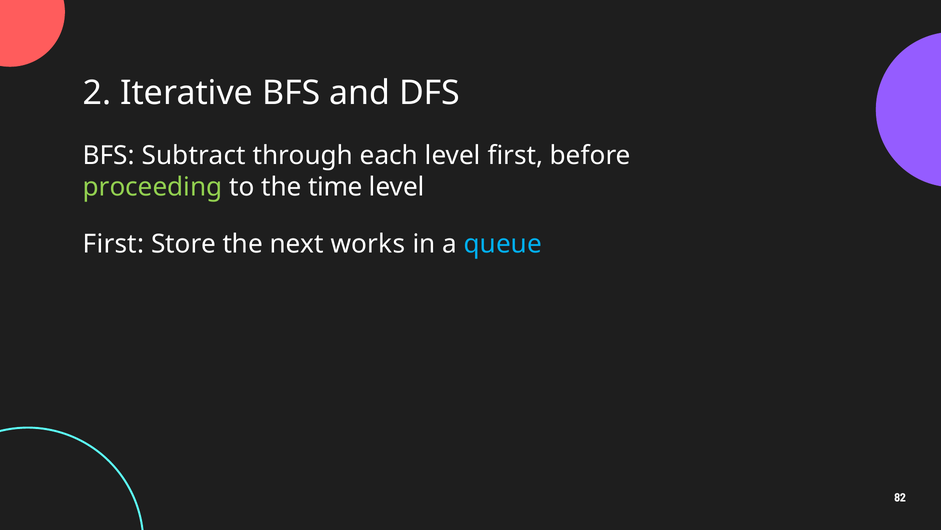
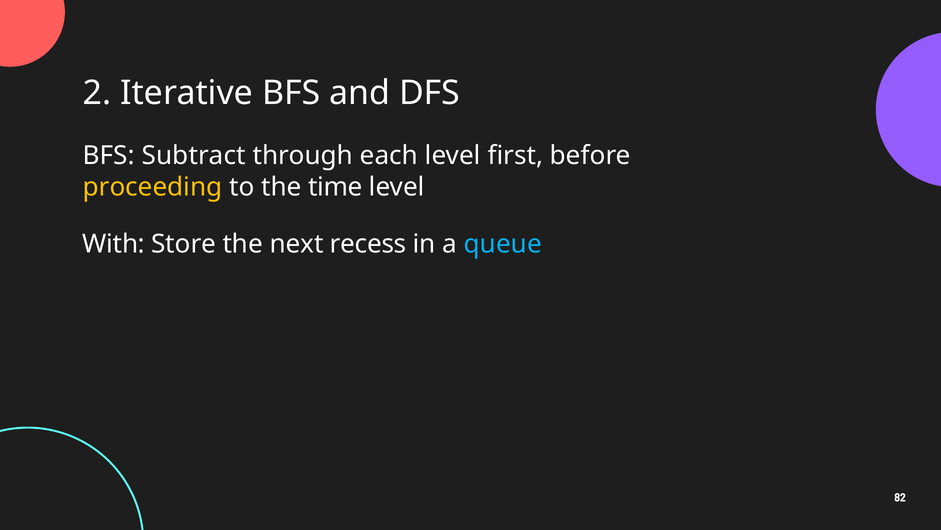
proceeding colour: light green -> yellow
First at (113, 244): First -> With
works: works -> recess
